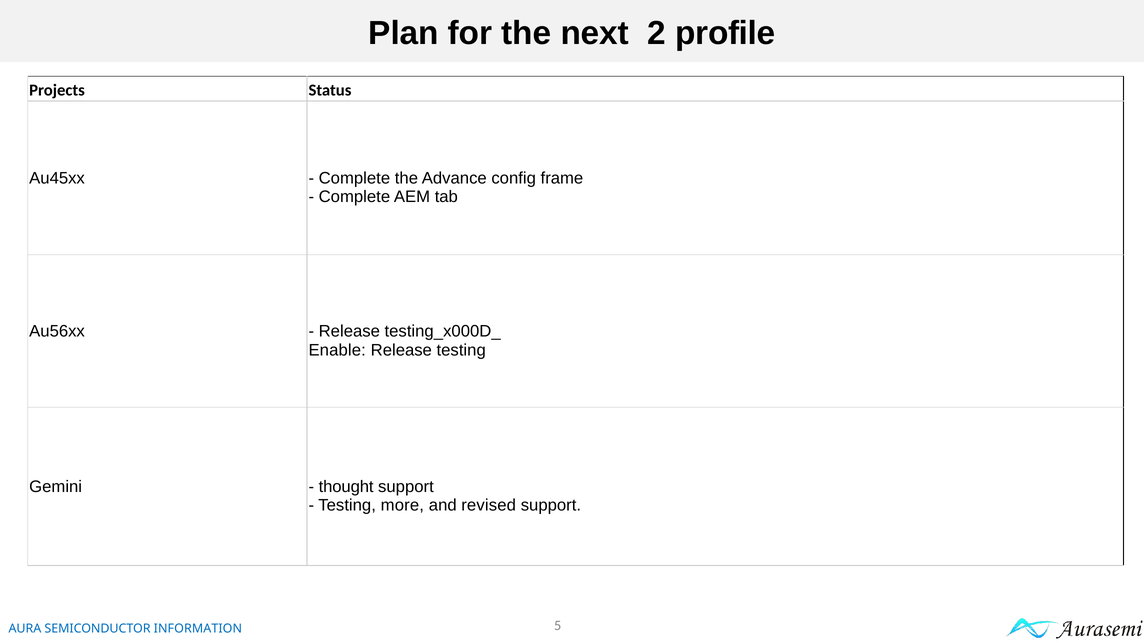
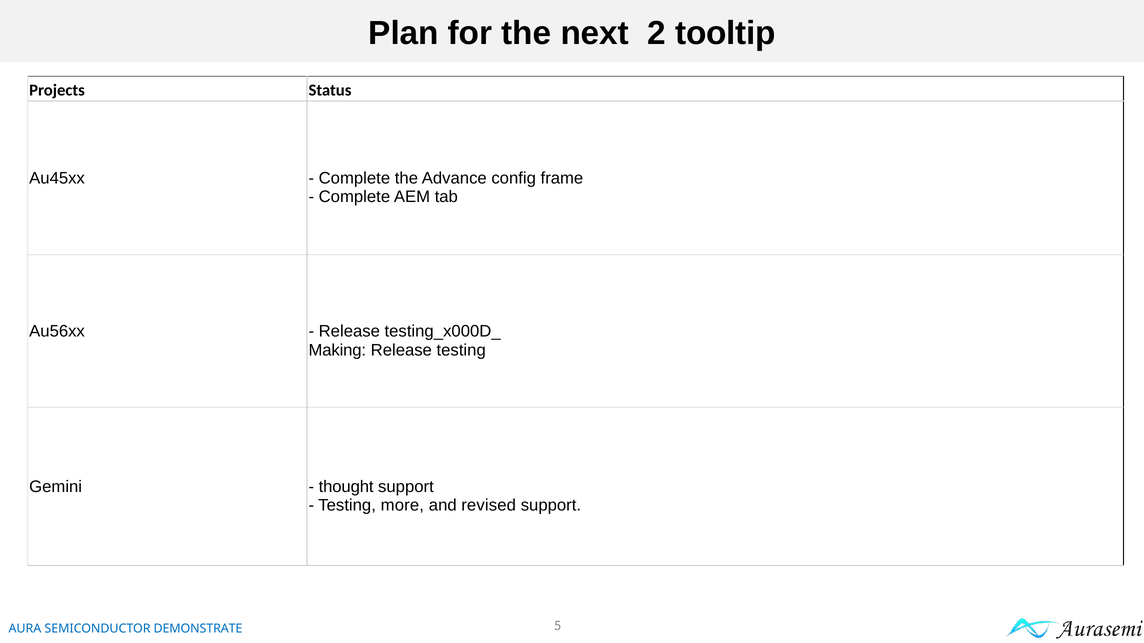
profile: profile -> tooltip
Enable: Enable -> Making
INFORMATION: INFORMATION -> DEMONSTRATE
